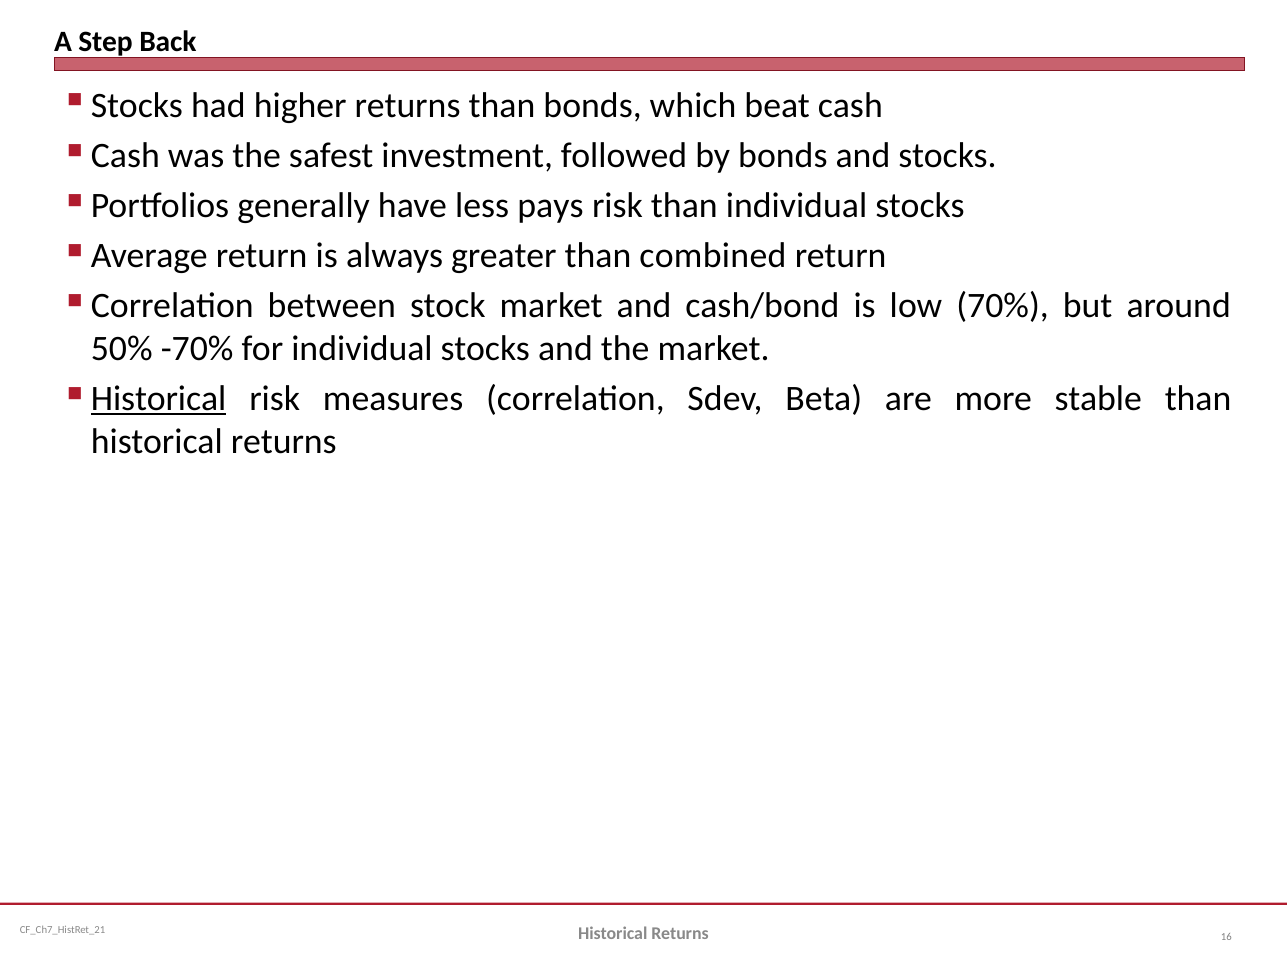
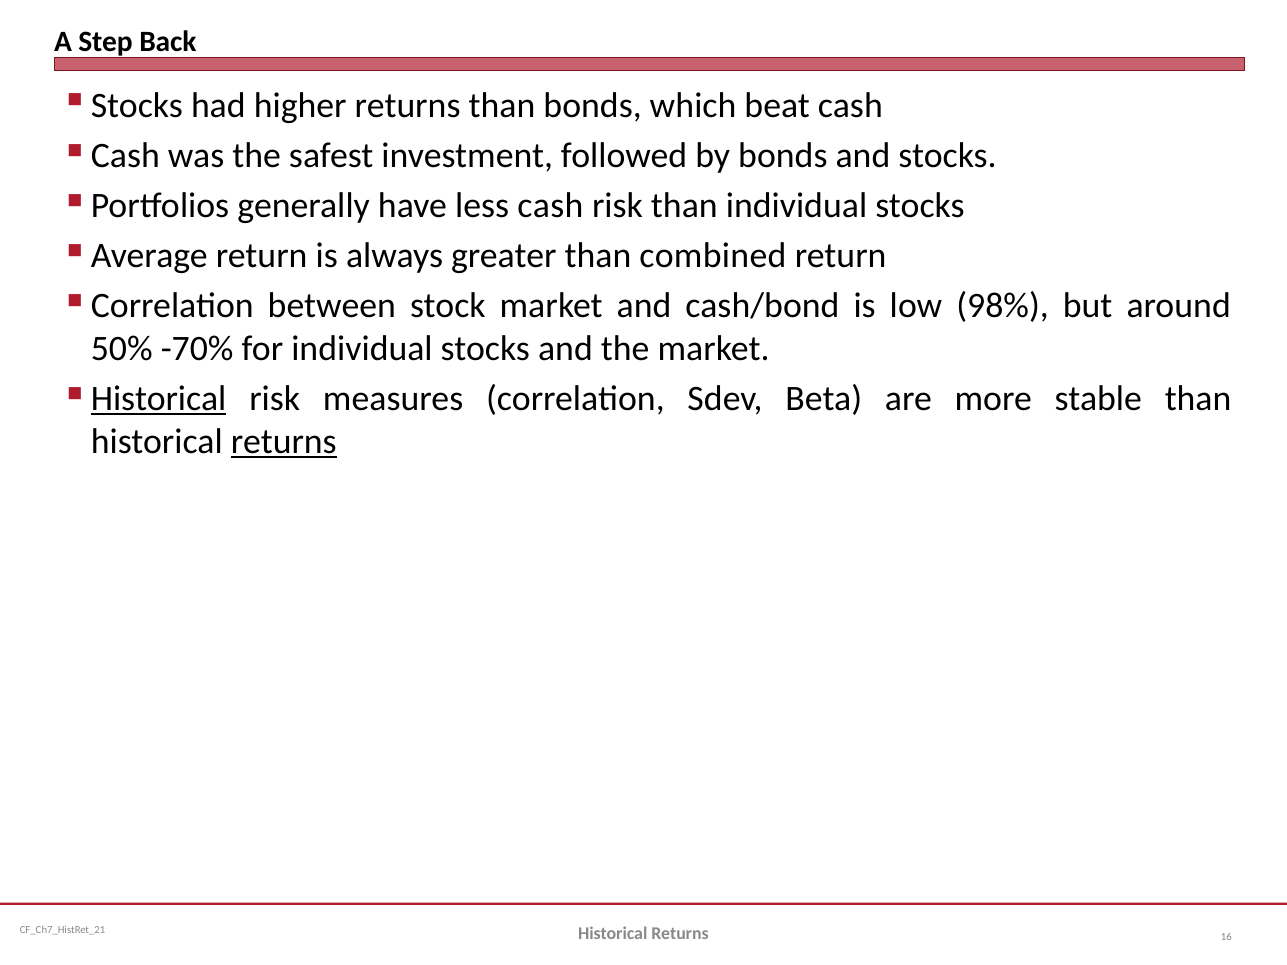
less pays: pays -> cash
70%: 70% -> 98%
returns at (284, 442) underline: none -> present
